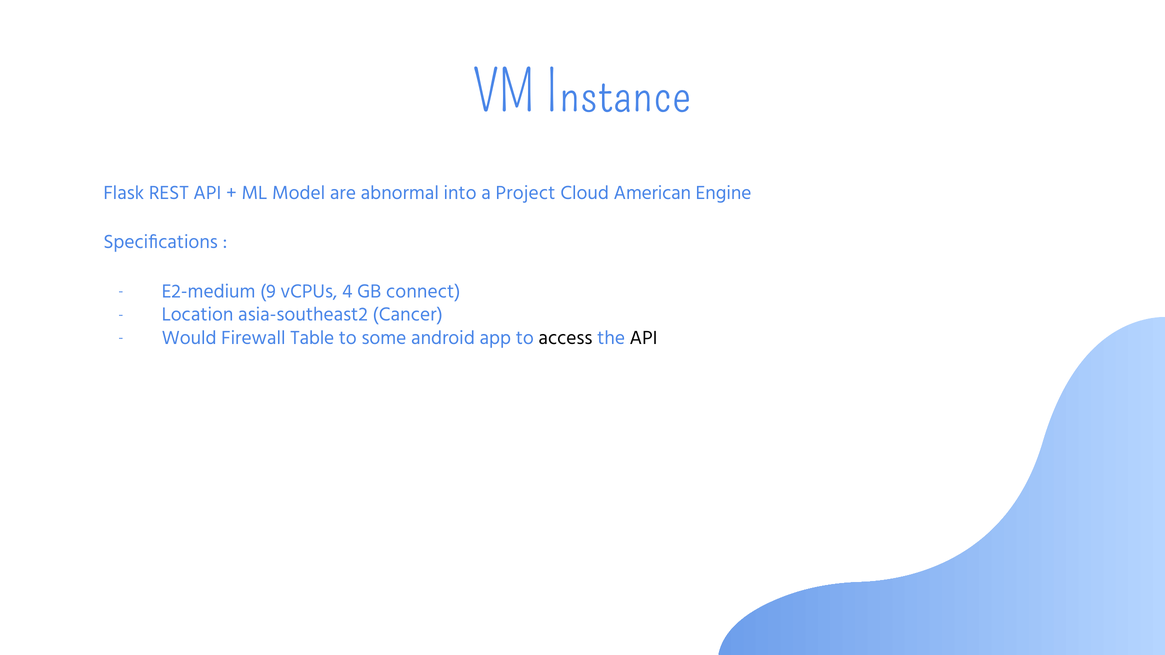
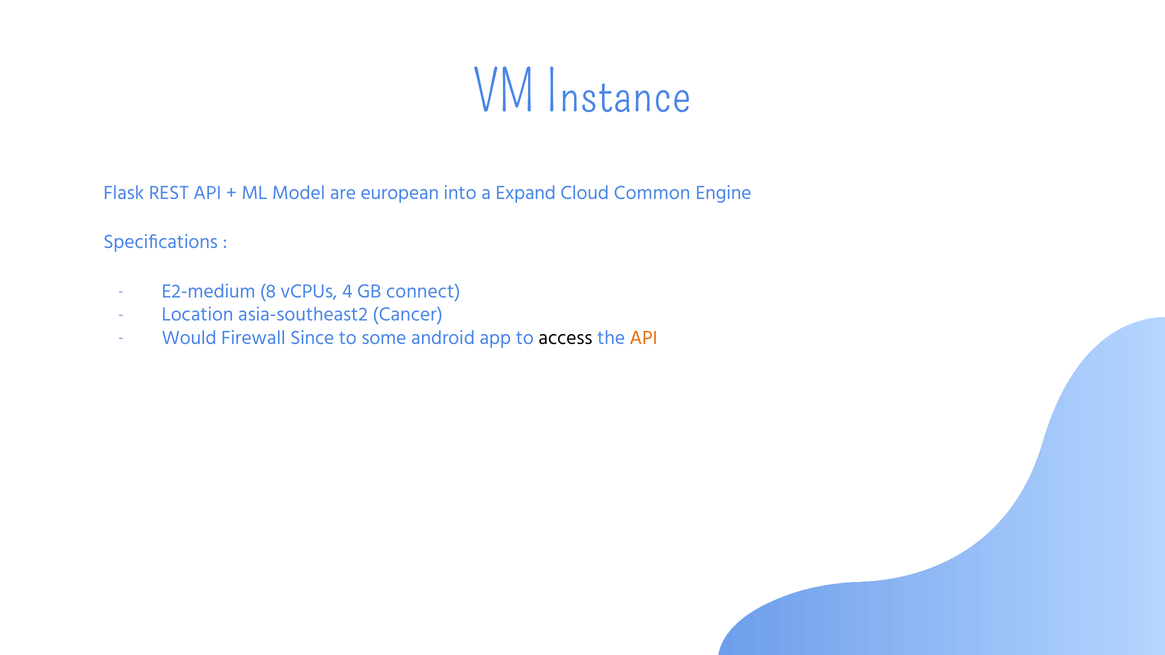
abnormal: abnormal -> european
Project: Project -> Expand
American: American -> Common
9: 9 -> 8
Table: Table -> Since
API at (644, 338) colour: black -> orange
